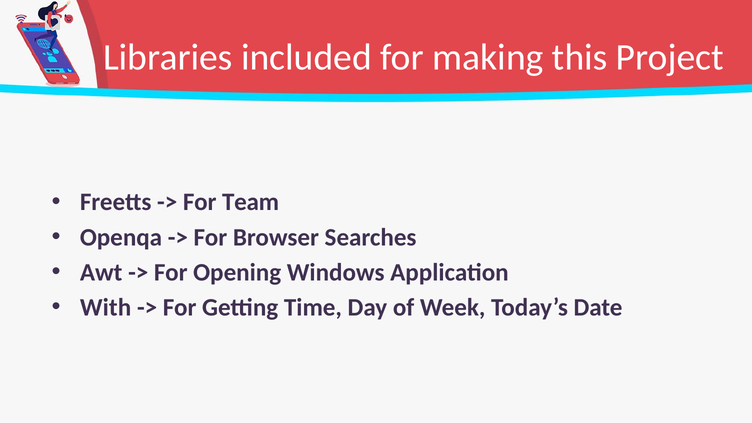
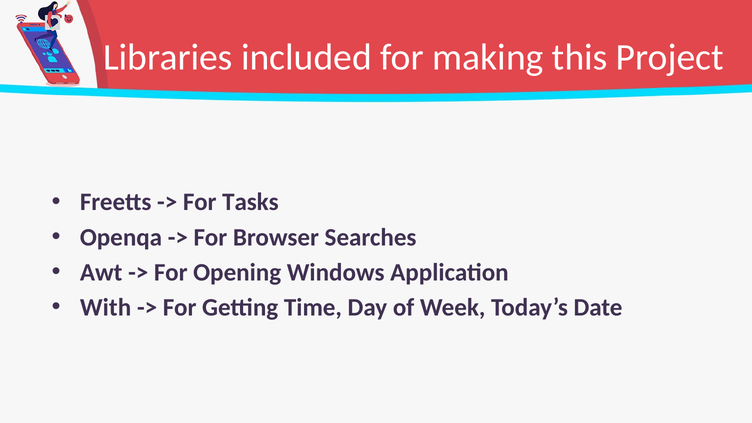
Team: Team -> Tasks
